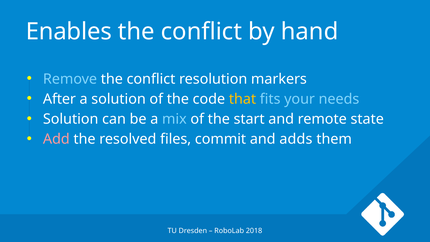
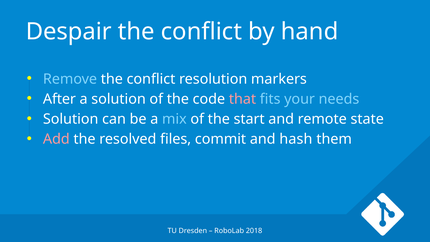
Enables: Enables -> Despair
that colour: yellow -> pink
adds: adds -> hash
